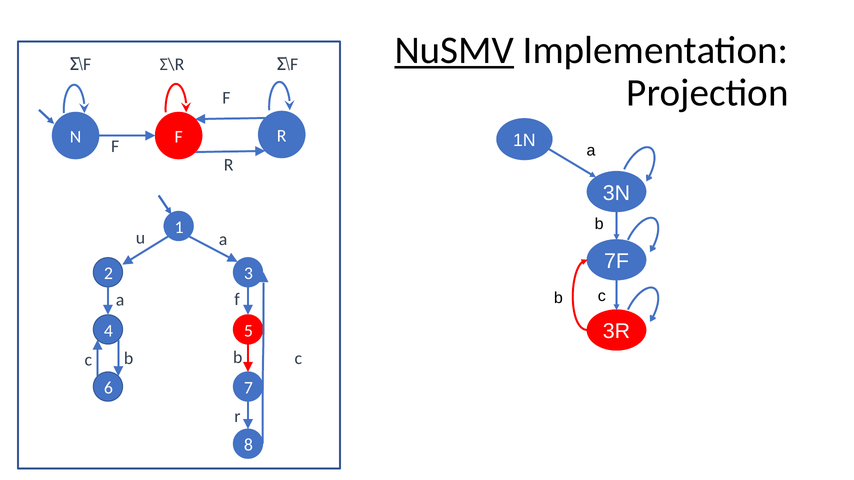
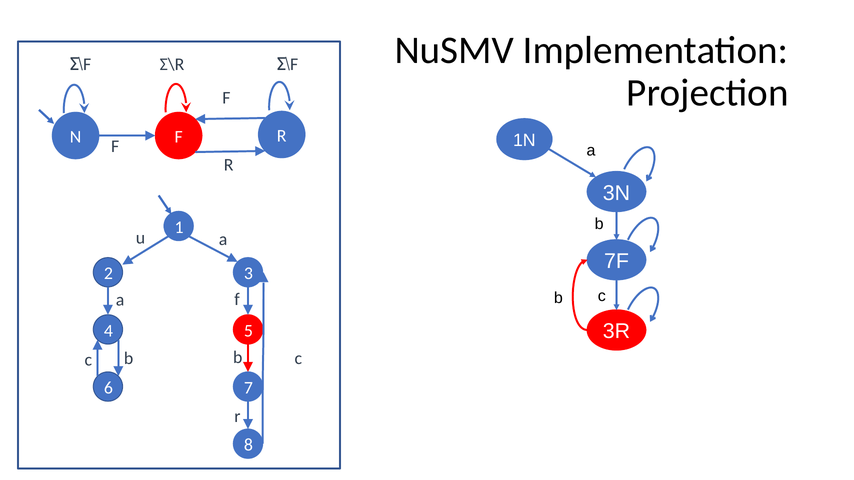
NuSMV underline: present -> none
